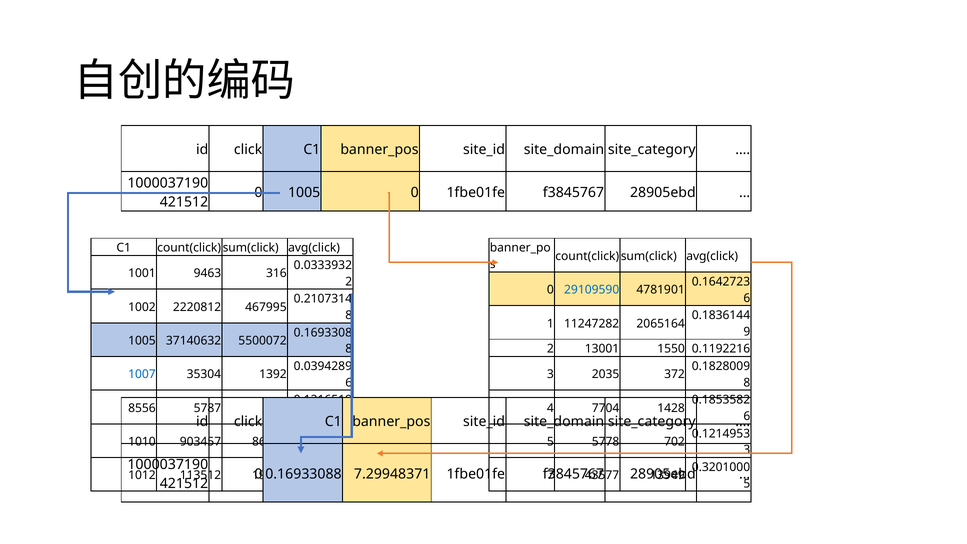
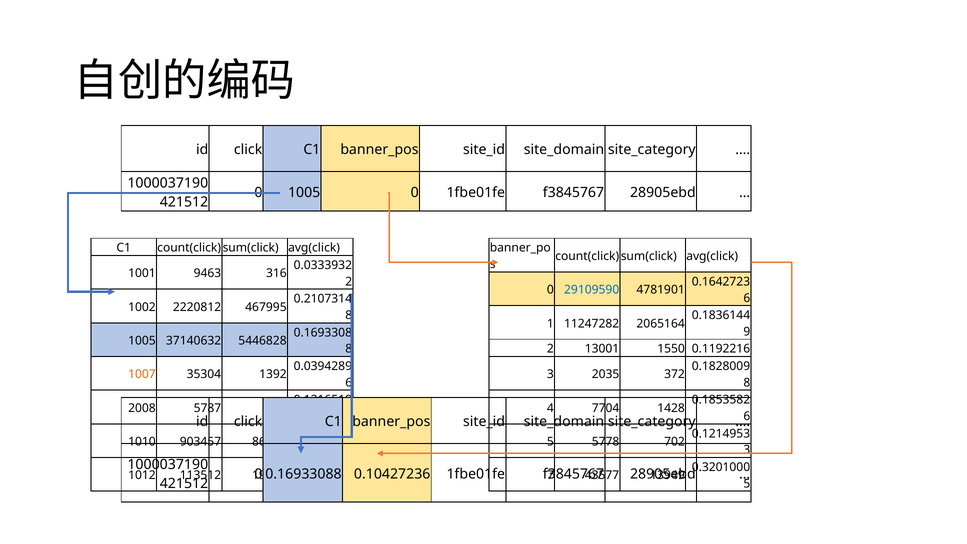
5500072: 5500072 -> 5446828
1007 colour: blue -> orange
8556: 8556 -> 2008
7.29948371: 7.29948371 -> 0.10427236
